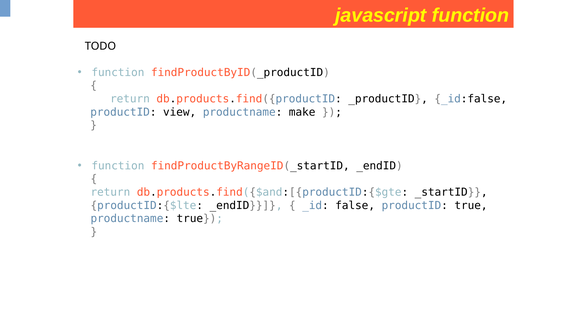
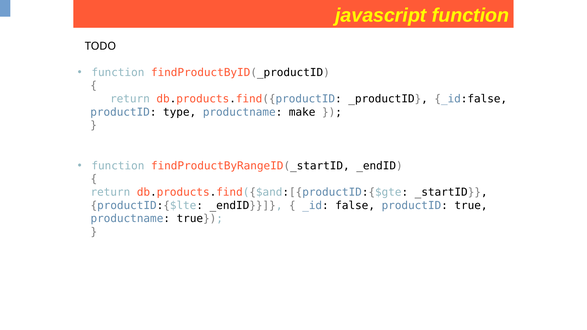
view: view -> type
